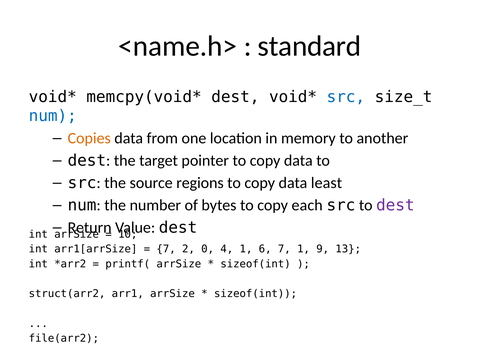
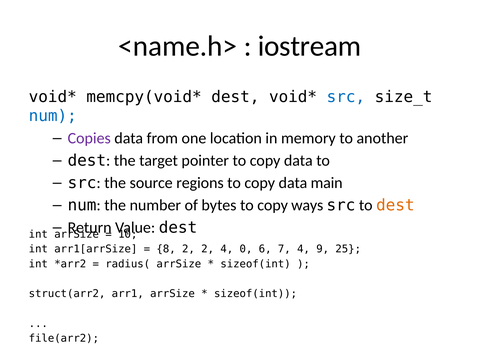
standard: standard -> iostream
Copies colour: orange -> purple
least: least -> main
each: each -> ways
dest at (395, 205) colour: purple -> orange
7 at (166, 249): 7 -> 8
2 0: 0 -> 2
4 1: 1 -> 0
7 1: 1 -> 4
13: 13 -> 25
printf(: printf( -> radius(
